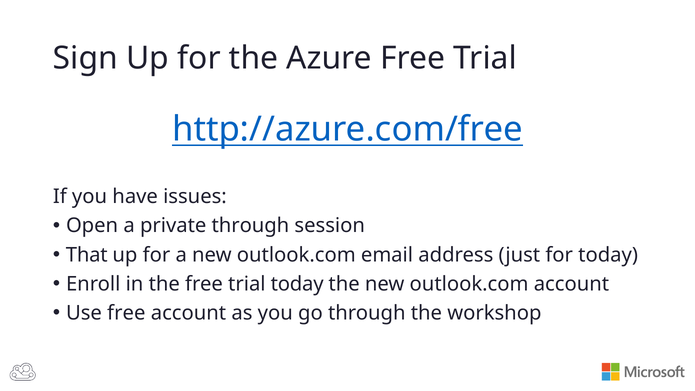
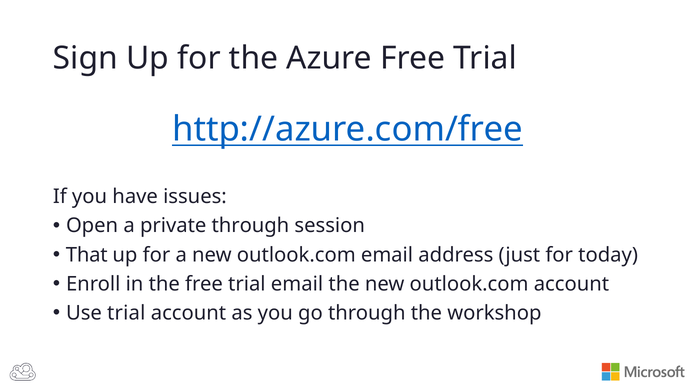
trial today: today -> email
Use free: free -> trial
